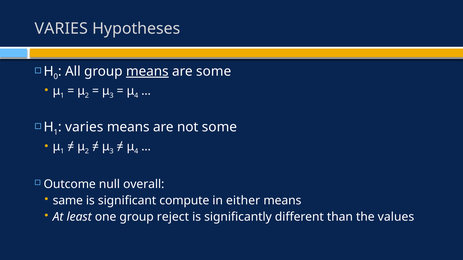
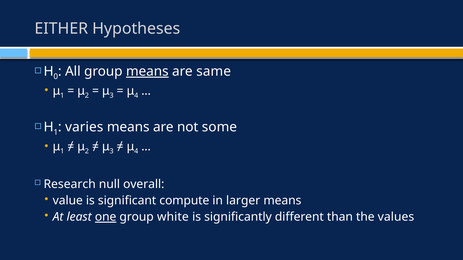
VARIES at (61, 29): VARIES -> EITHER
are some: some -> same
Outcome: Outcome -> Research
same: same -> value
either: either -> larger
one underline: none -> present
reject: reject -> white
